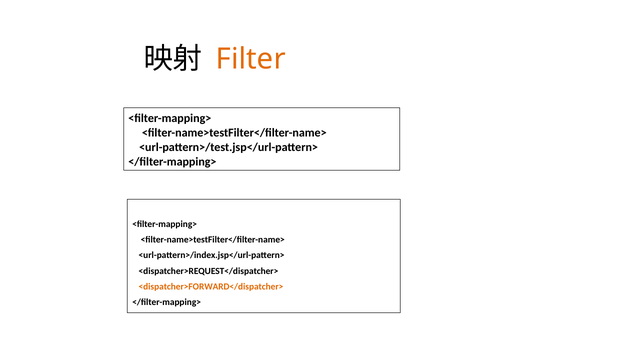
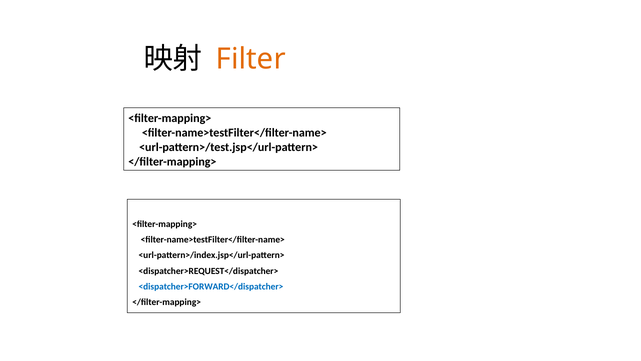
<dispatcher>FORWARD</dispatcher> colour: orange -> blue
